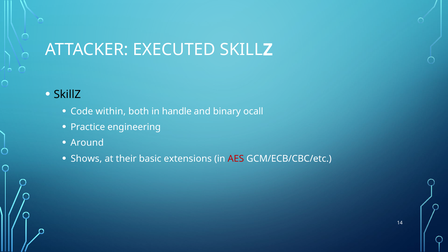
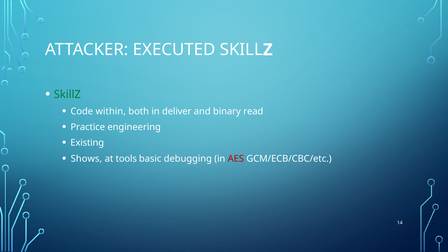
SkillZ colour: black -> green
handle: handle -> deliver
ocall: ocall -> read
Around: Around -> Existing
their: their -> tools
extensions: extensions -> debugging
